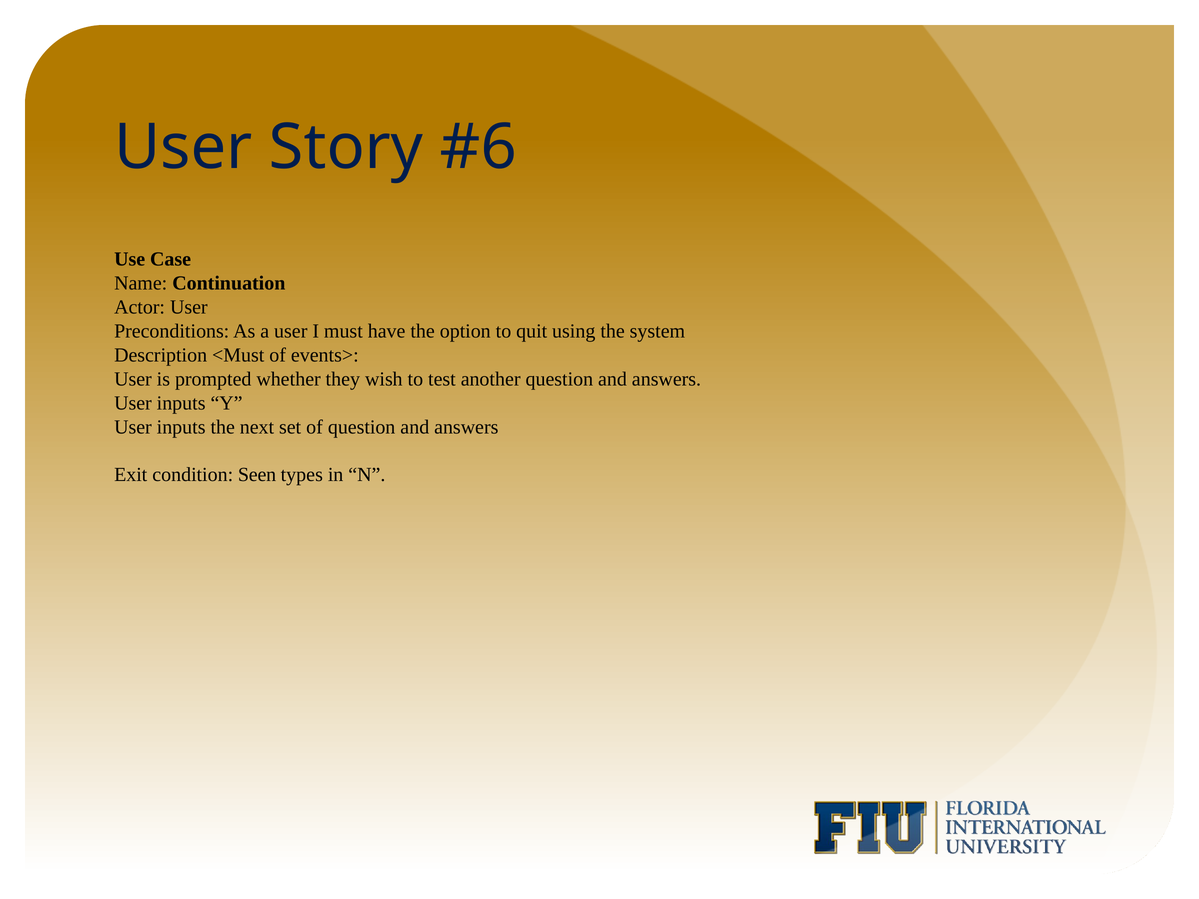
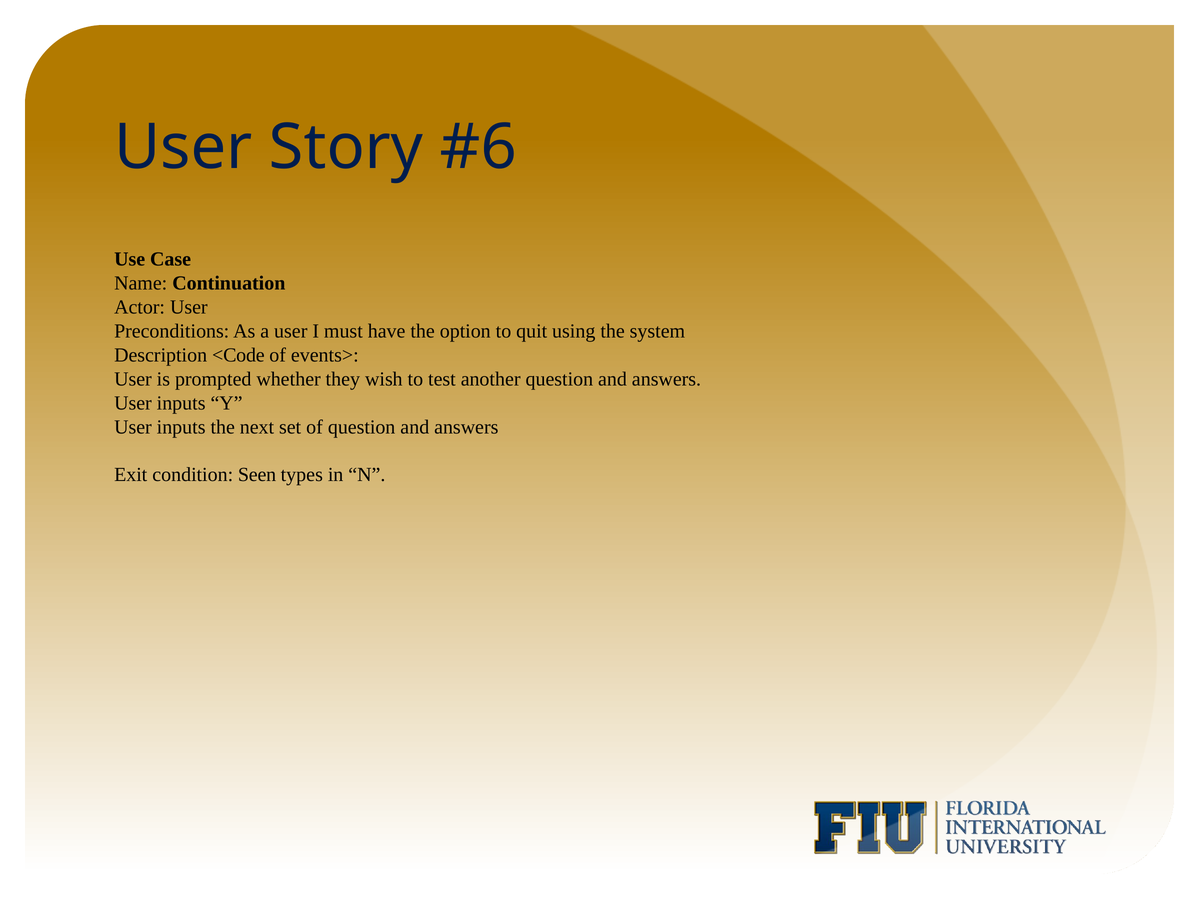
<Must: <Must -> <Code
